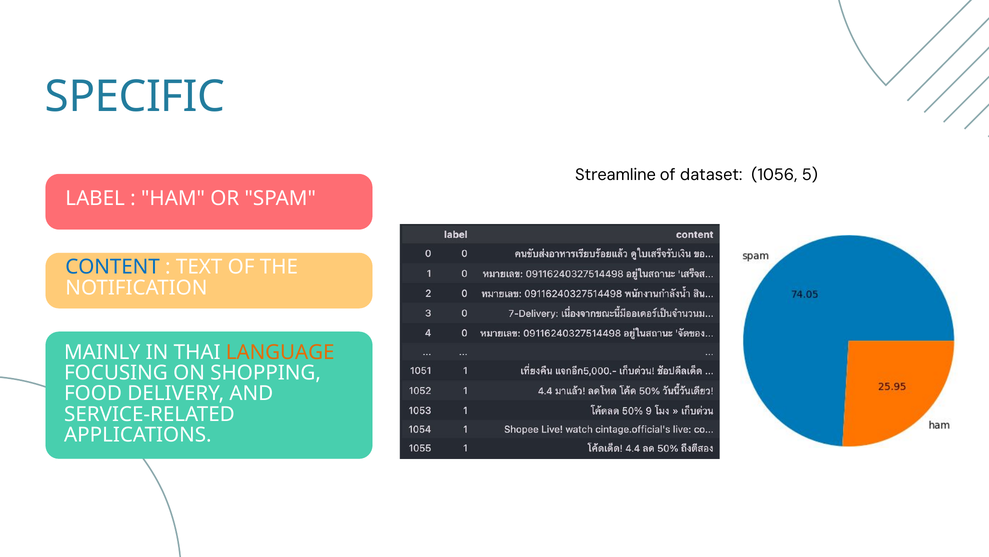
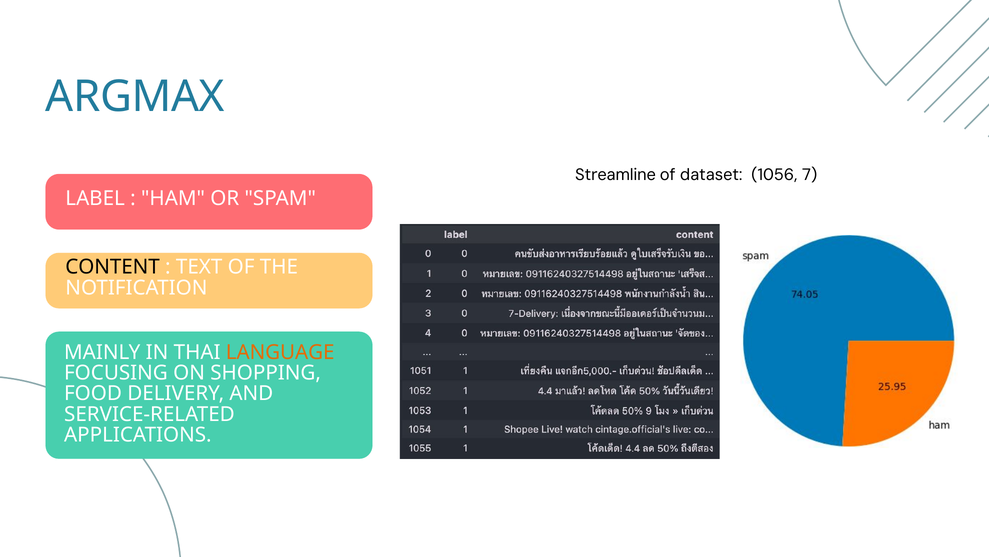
SPECIFIC: SPECIFIC -> ARGMAX
5: 5 -> 7
CONTENT colour: blue -> black
